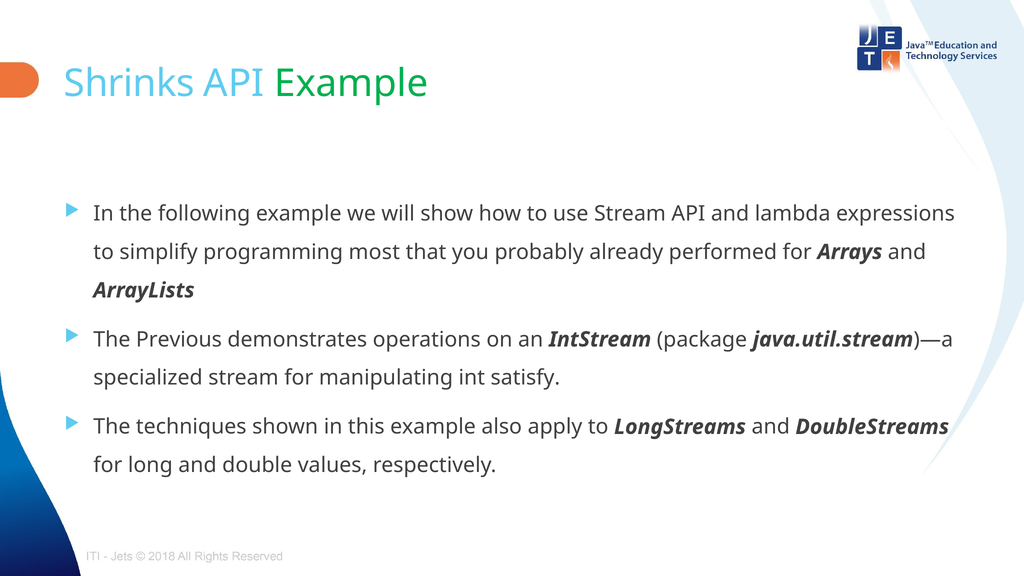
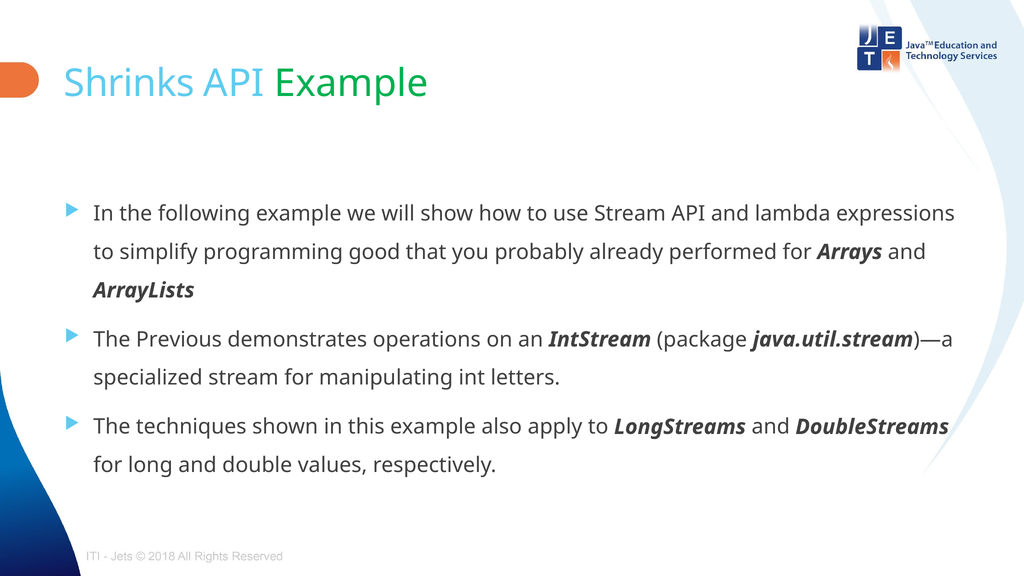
most: most -> good
satisfy: satisfy -> letters
